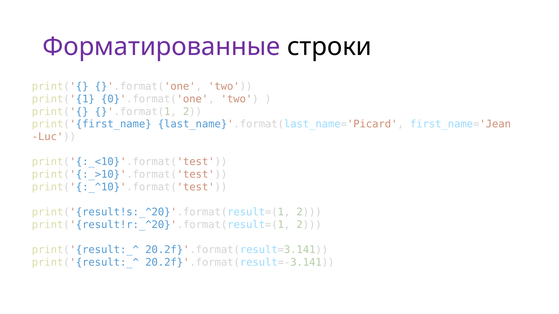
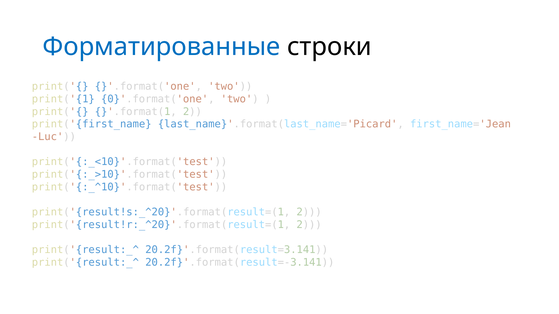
Форматированные colour: purple -> blue
